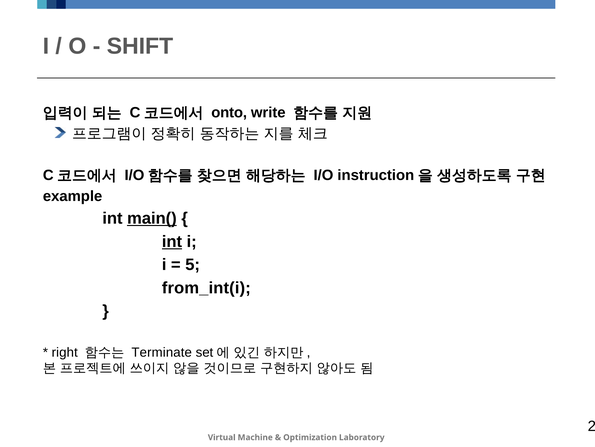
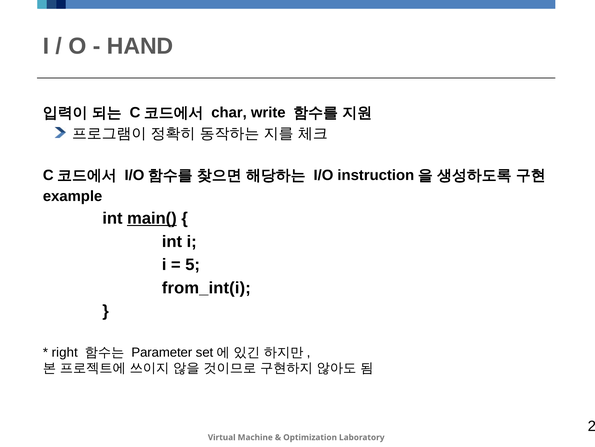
SHIFT: SHIFT -> HAND
onto: onto -> char
int at (172, 241) underline: present -> none
Terminate: Terminate -> Parameter
